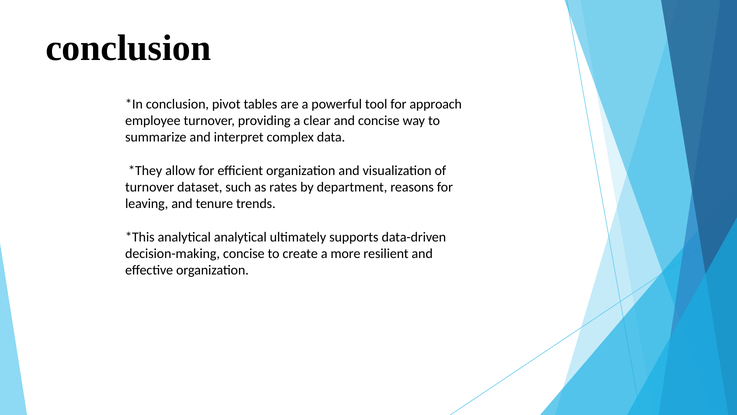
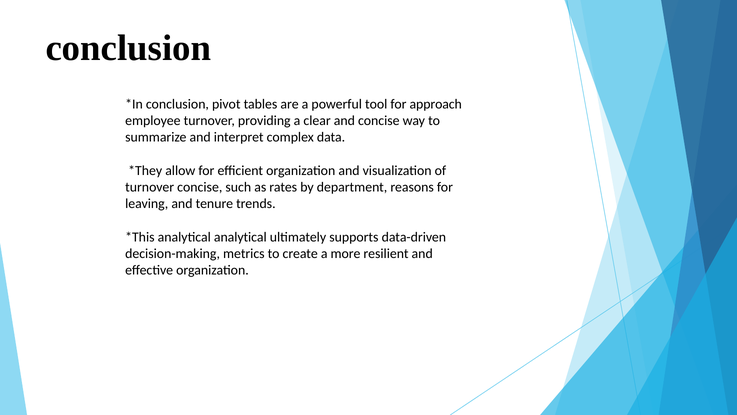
turnover dataset: dataset -> concise
decision-making concise: concise -> metrics
